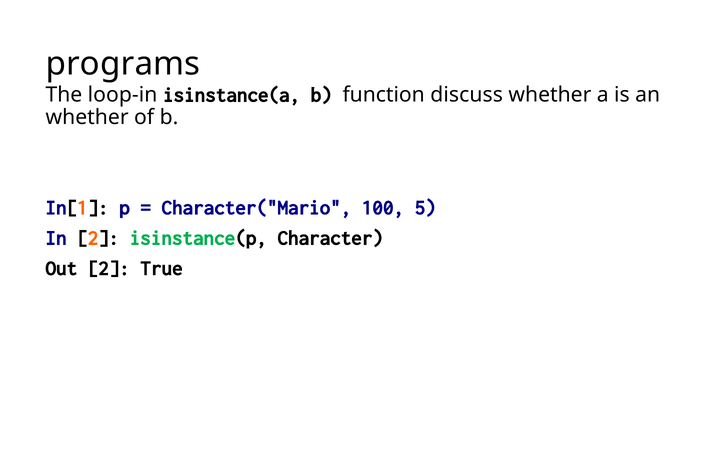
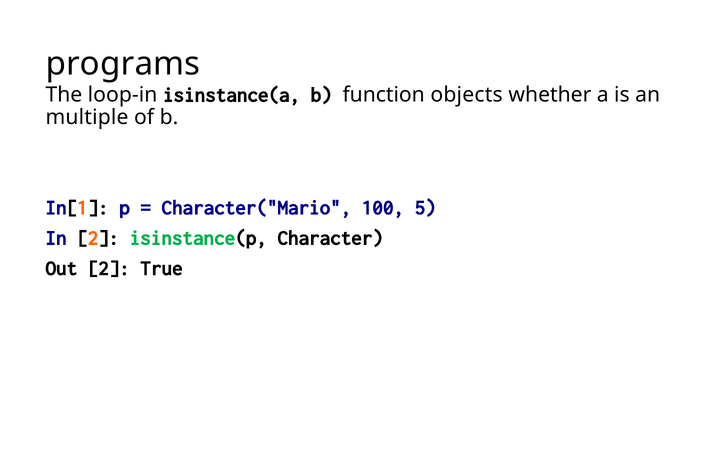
discuss: discuss -> objects
whether at (87, 117): whether -> multiple
